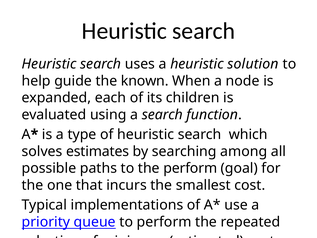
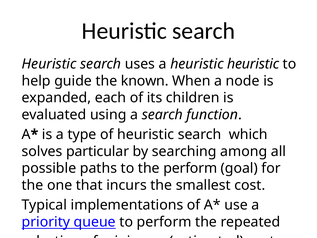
heuristic solution: solution -> heuristic
estimates: estimates -> particular
